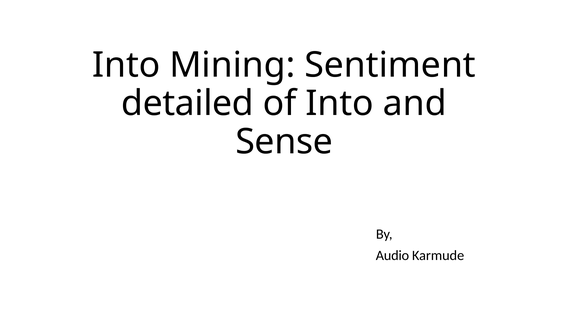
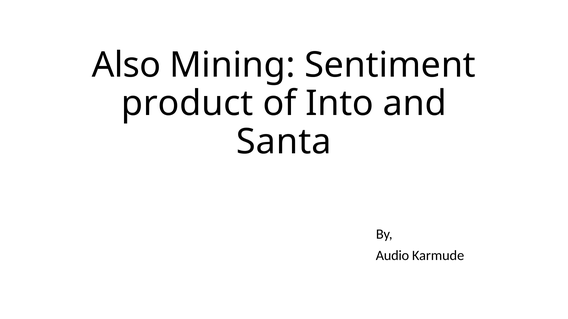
Into at (126, 65): Into -> Also
detailed: detailed -> product
Sense: Sense -> Santa
